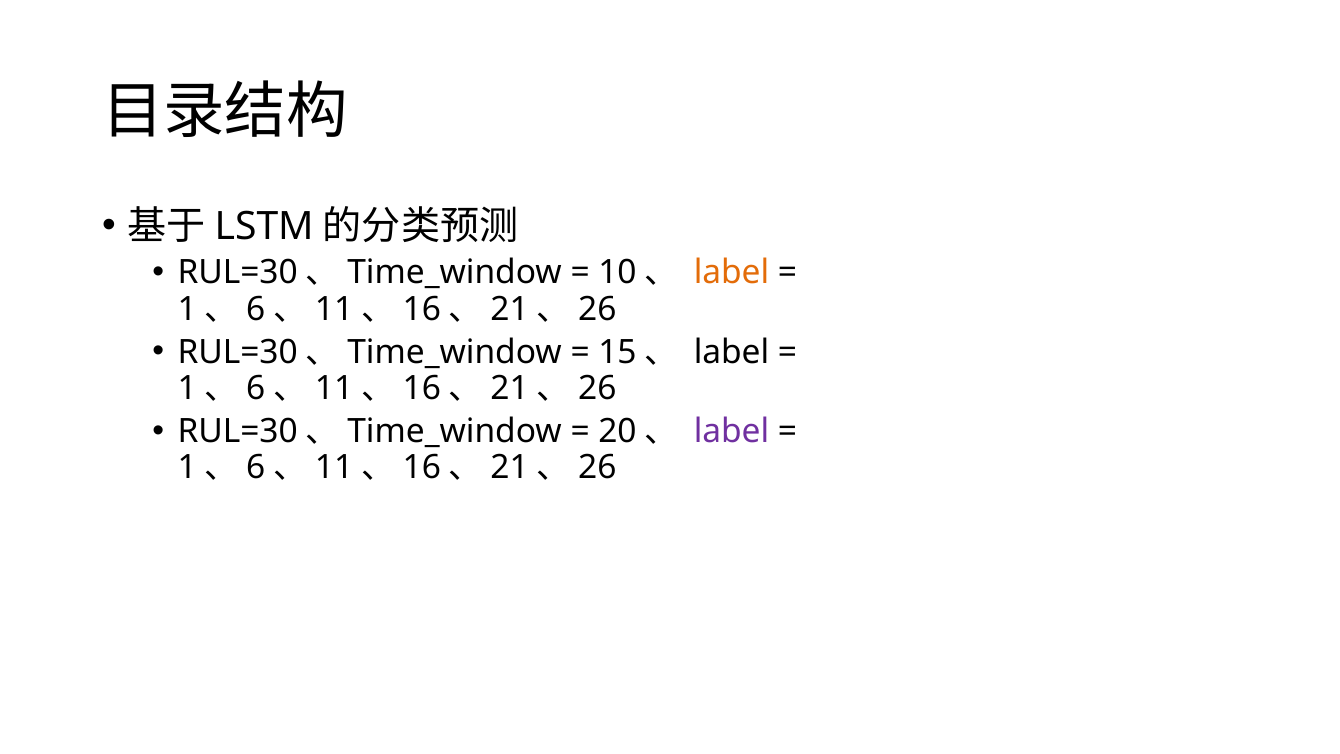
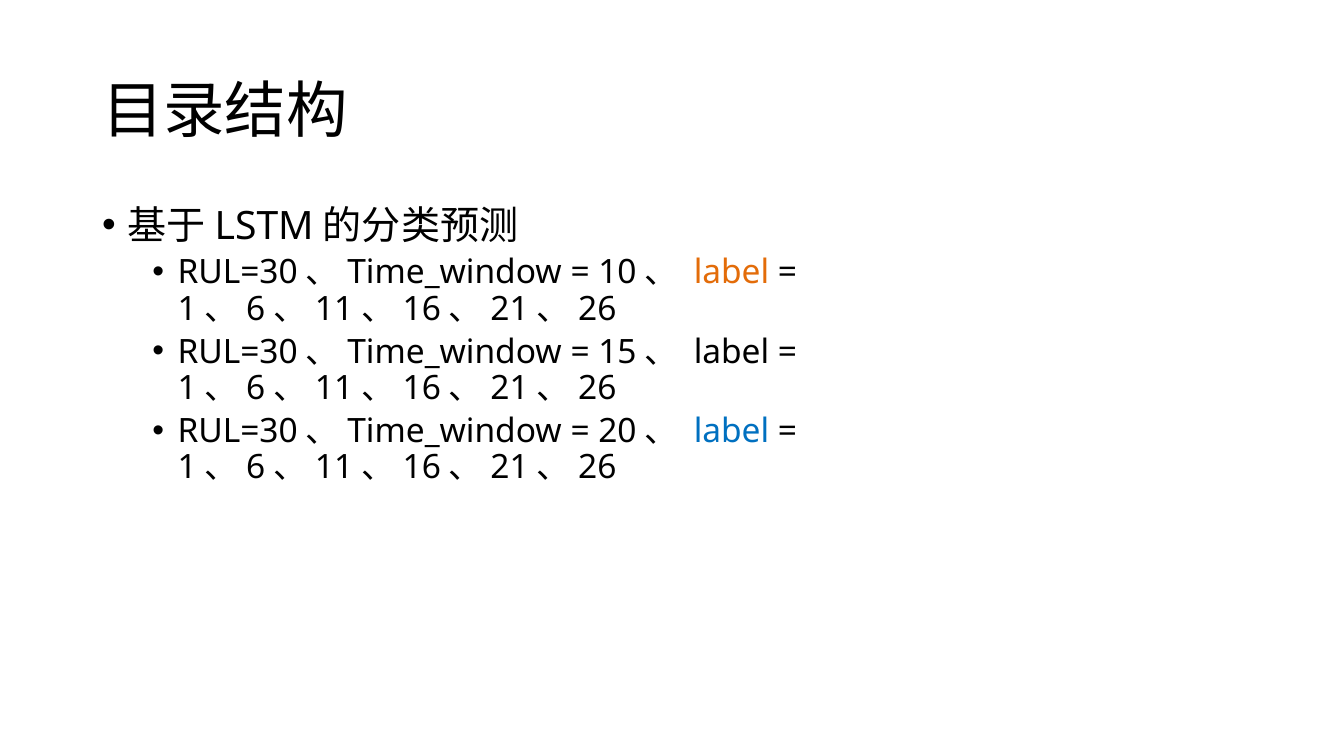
label at (732, 431) colour: purple -> blue
